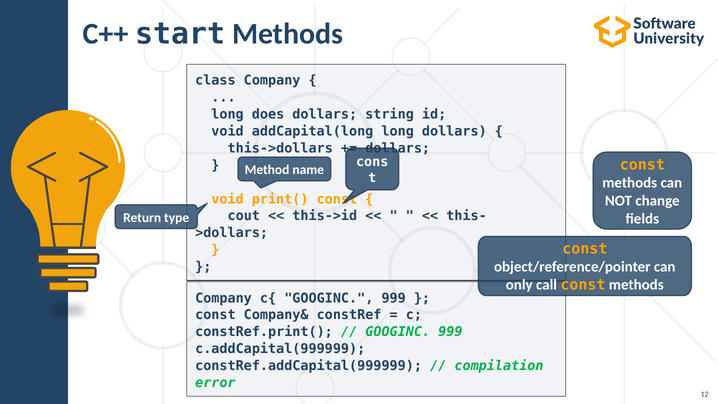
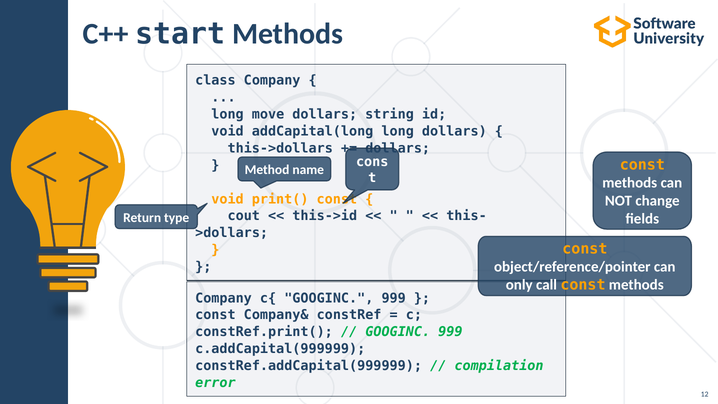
does: does -> move
